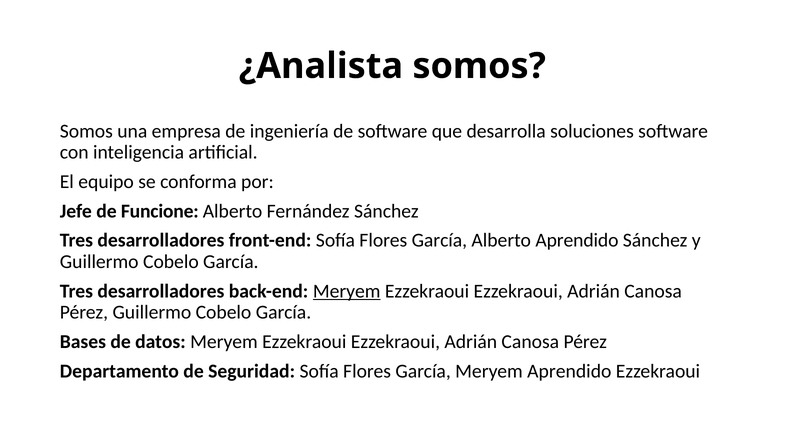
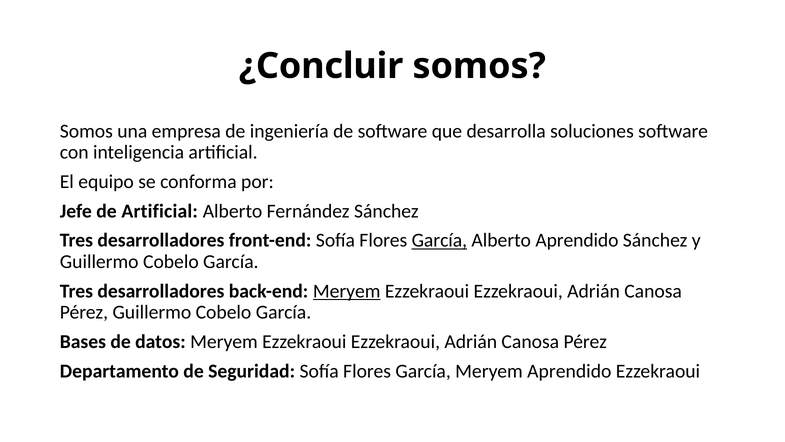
¿Analista: ¿Analista -> ¿Concluir
de Funcione: Funcione -> Artificial
García at (439, 240) underline: none -> present
